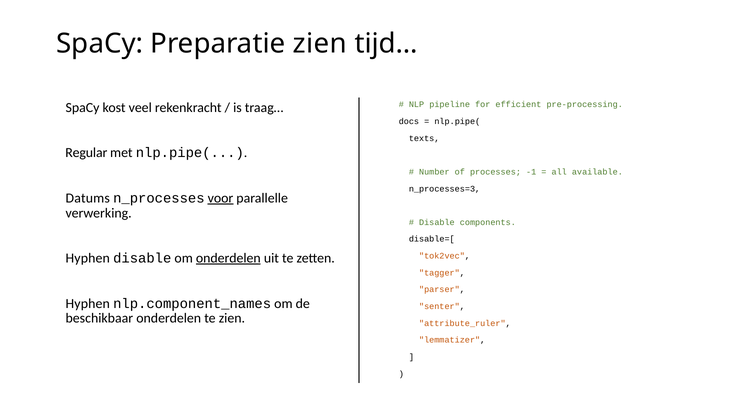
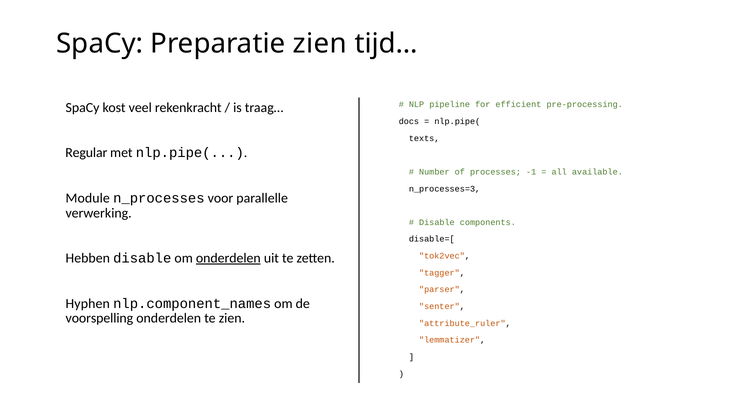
Datums: Datums -> Module
voor underline: present -> none
Hyphen at (88, 259): Hyphen -> Hebben
beschikbaar: beschikbaar -> voorspelling
